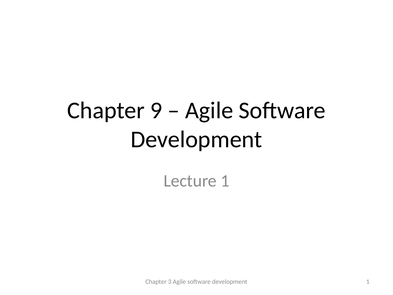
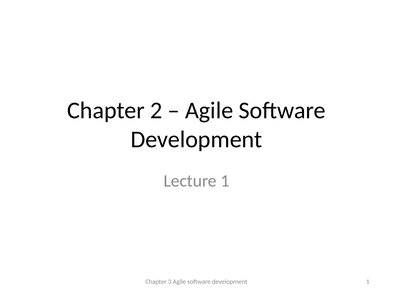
9: 9 -> 2
